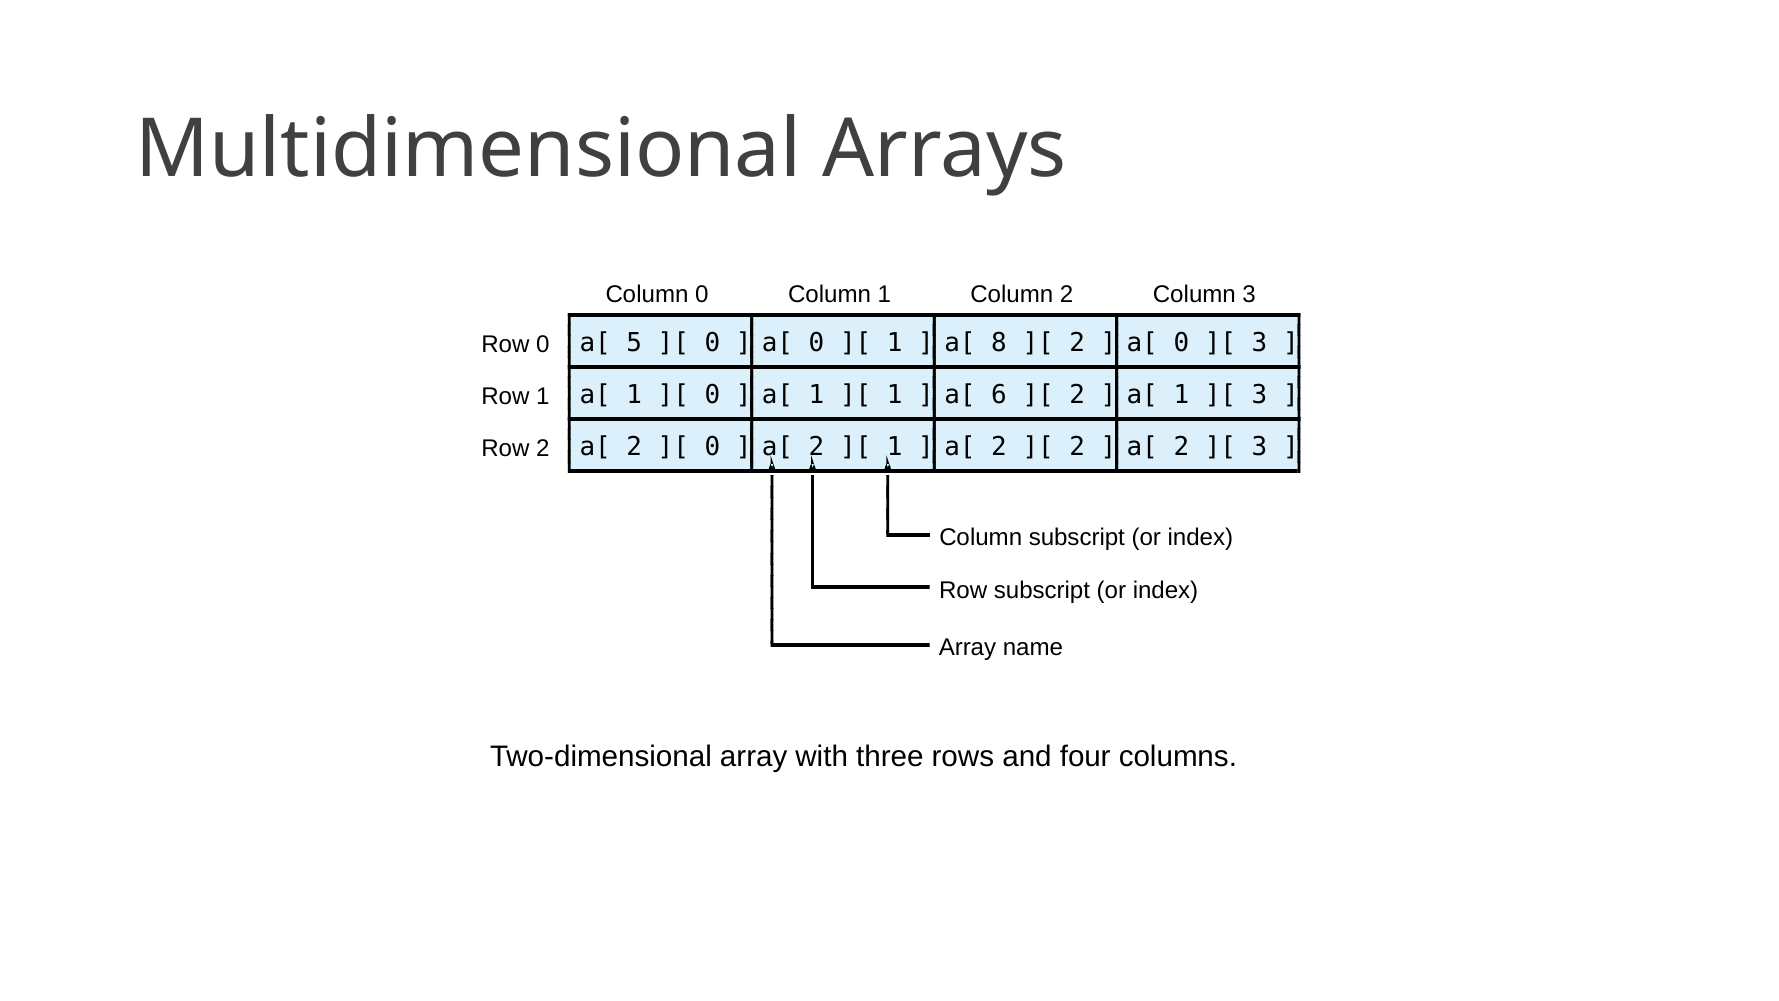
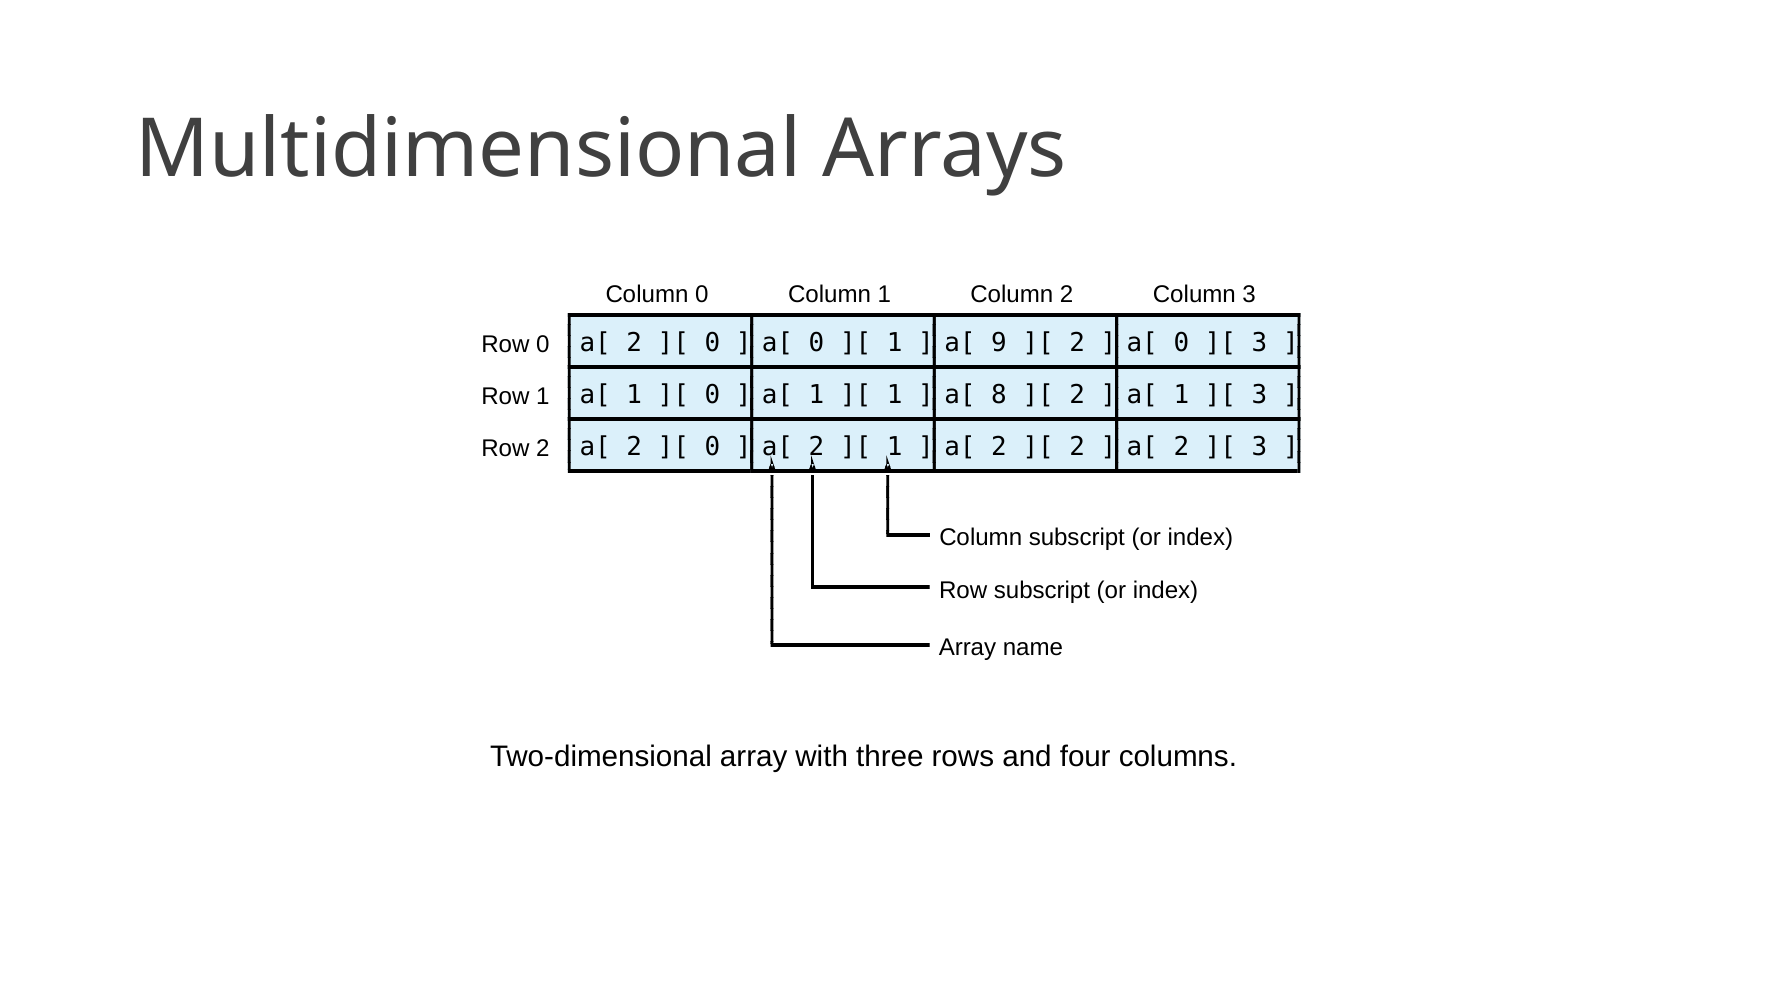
5 at (634, 342): 5 -> 2
8: 8 -> 9
6: 6 -> 8
